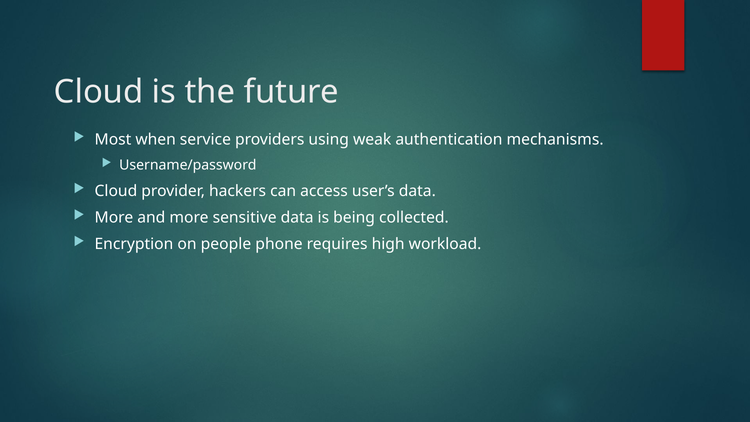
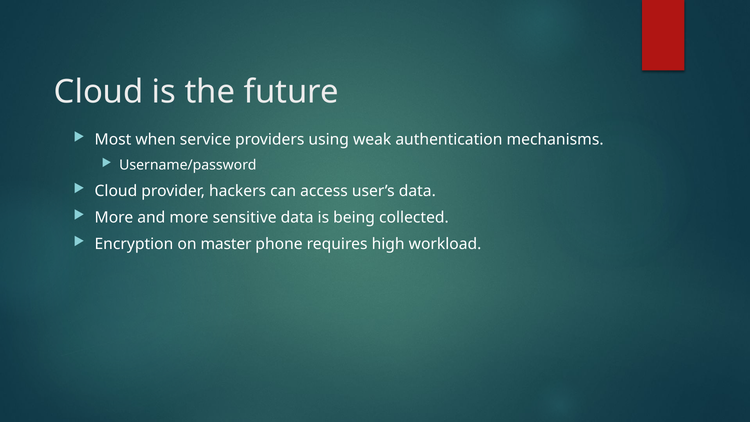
people: people -> master
